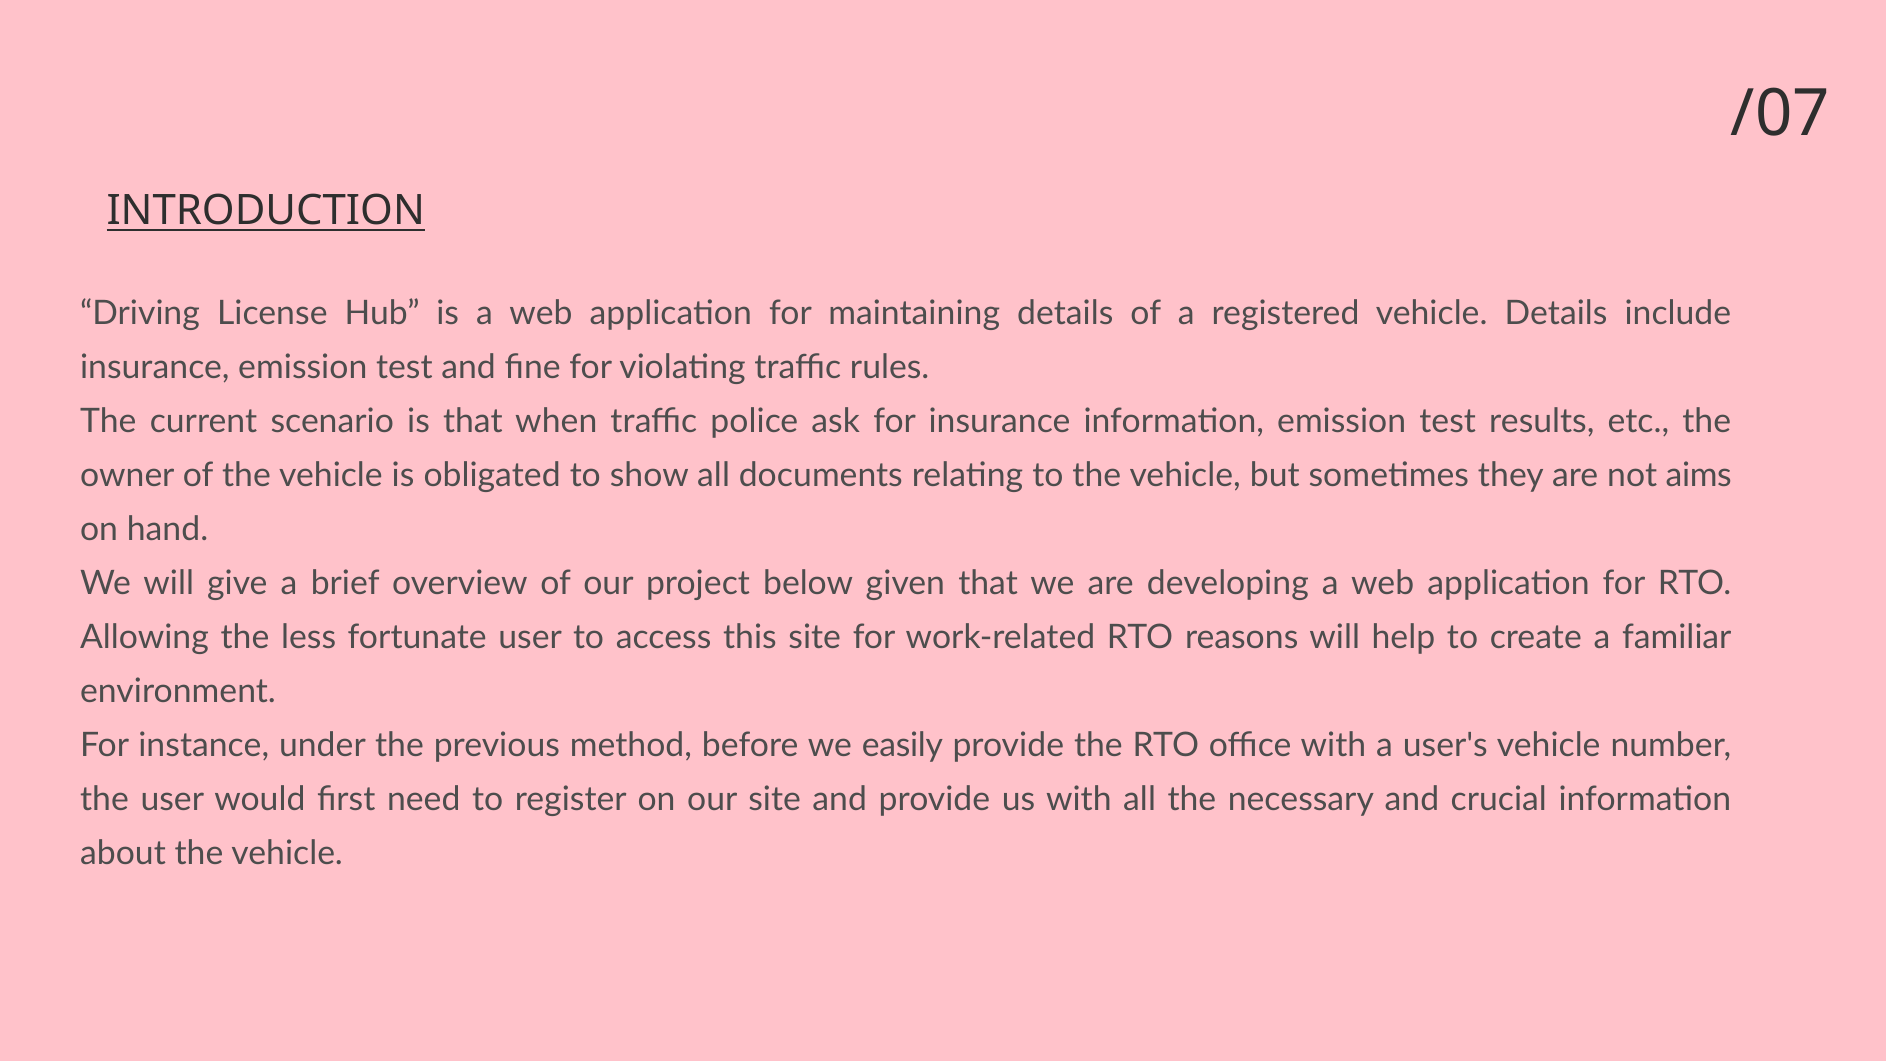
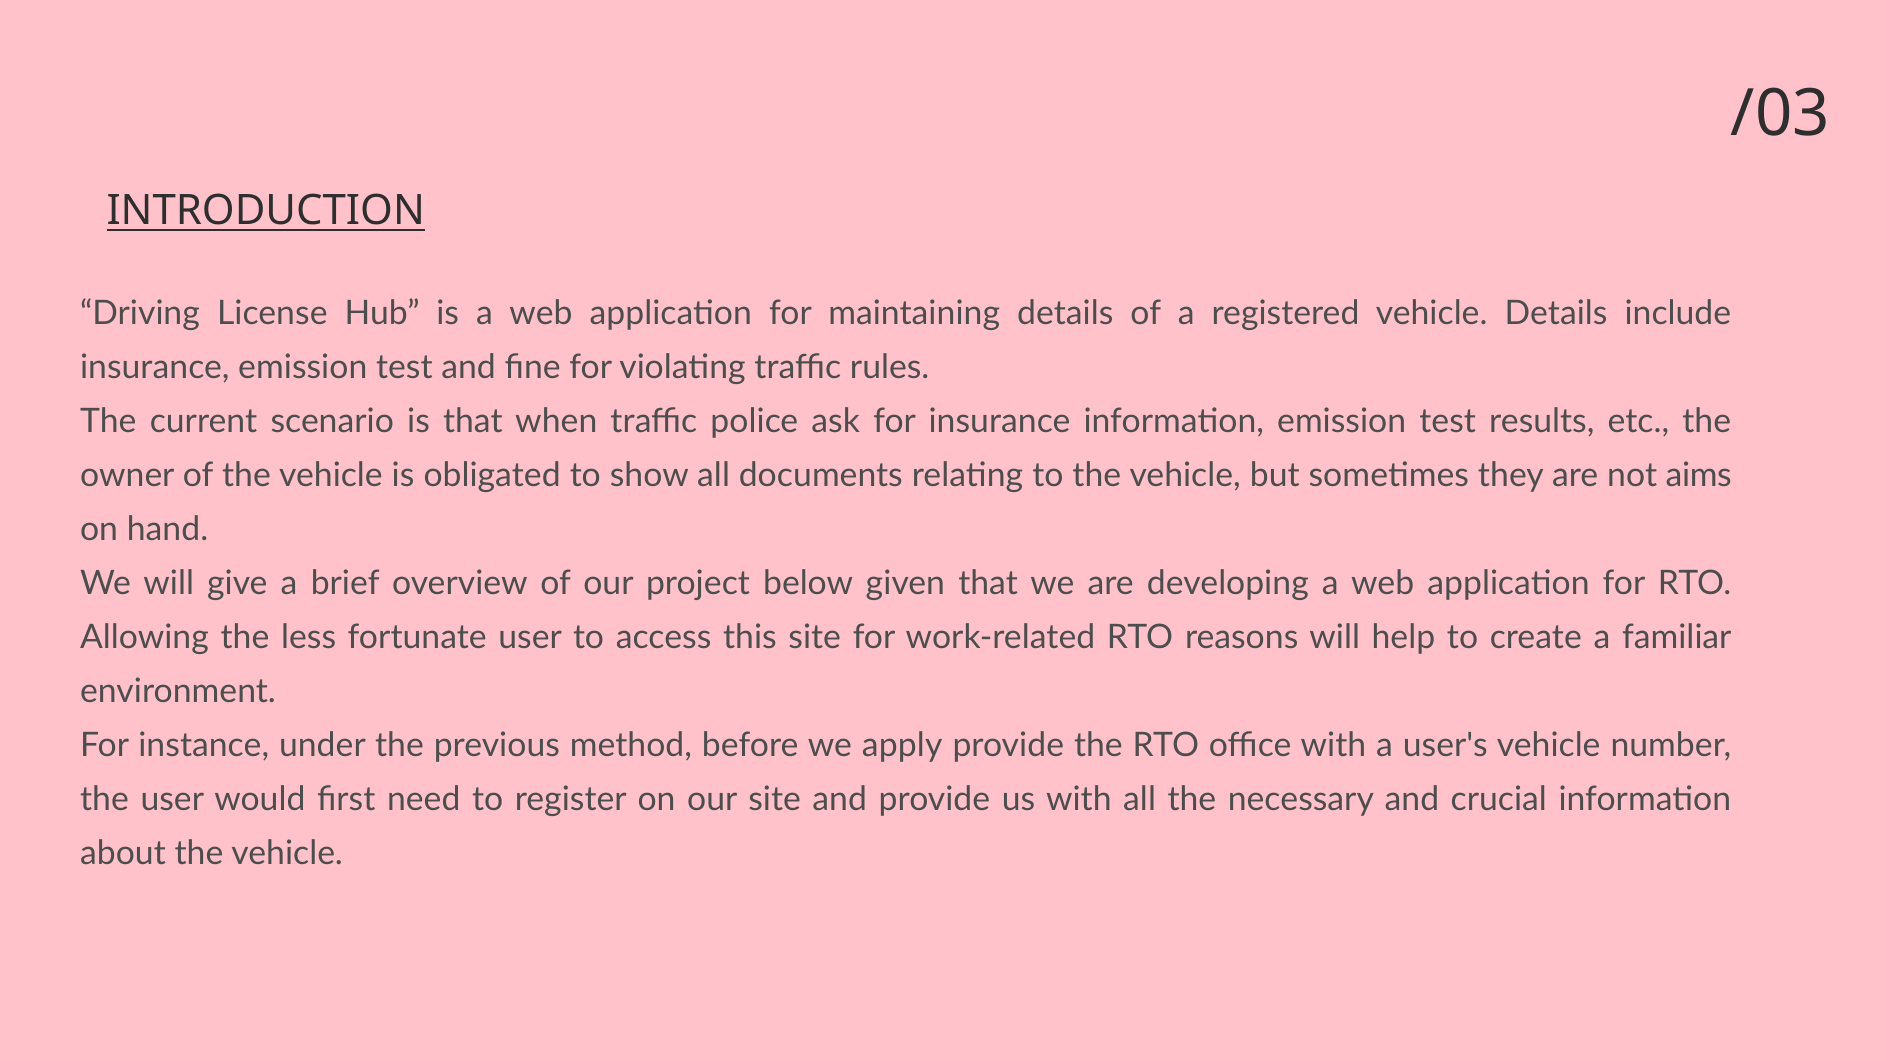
/07: /07 -> /03
easily: easily -> apply
